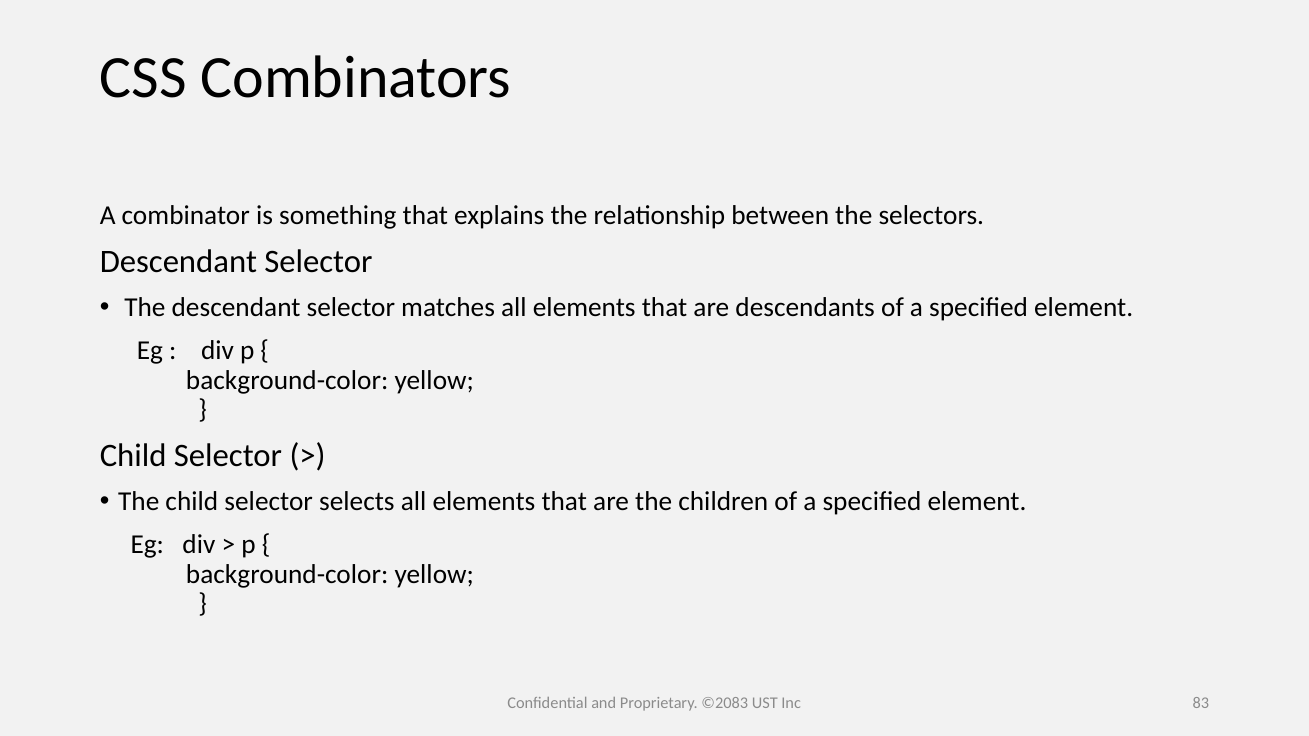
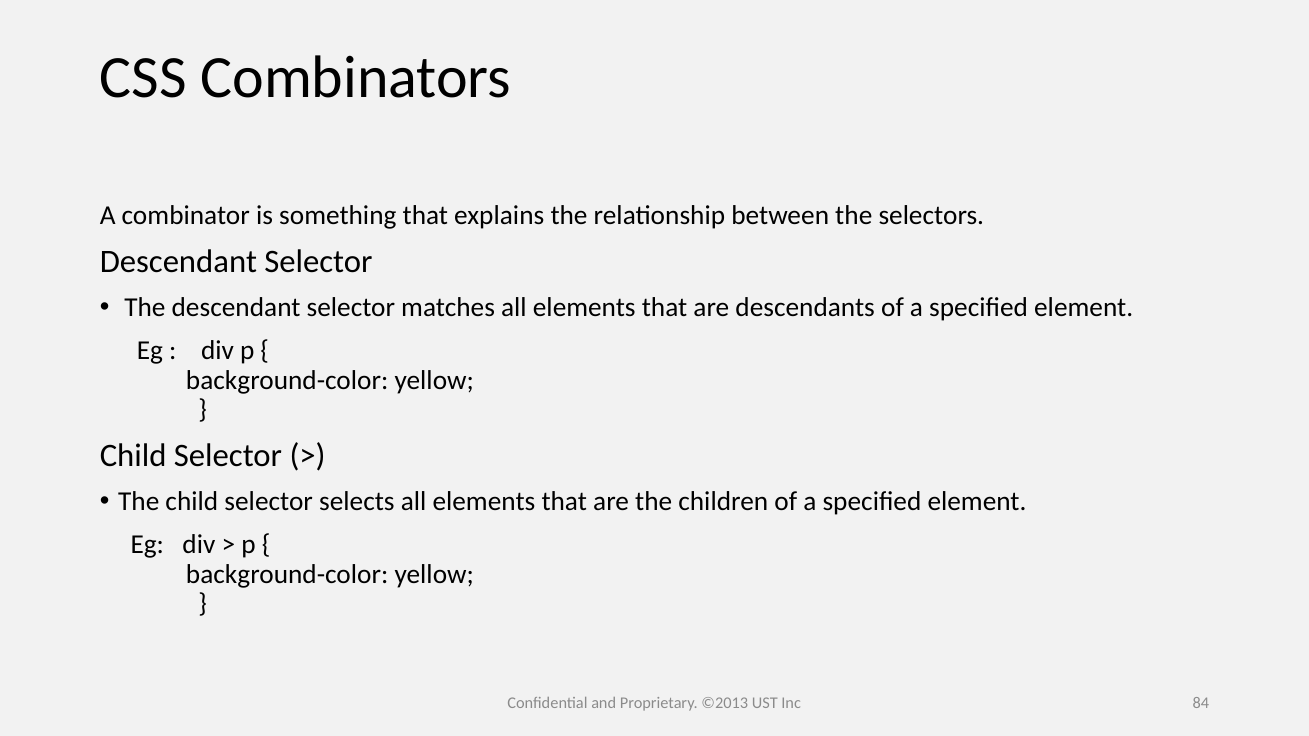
©2083: ©2083 -> ©2013
83: 83 -> 84
